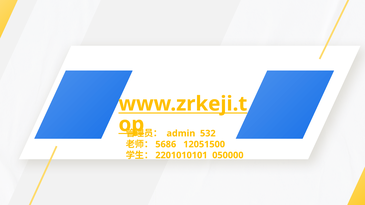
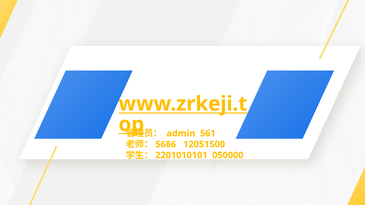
532: 532 -> 561
